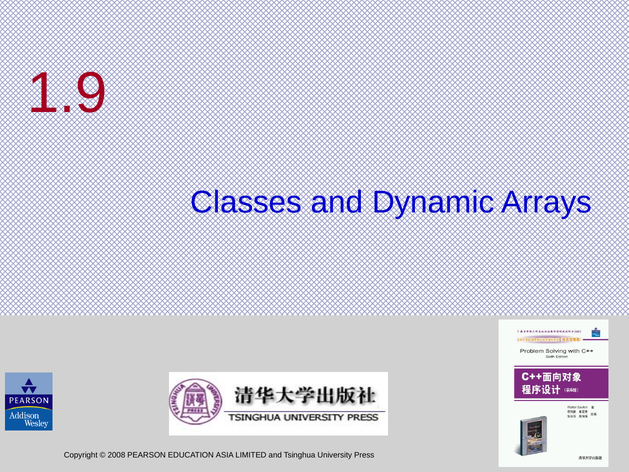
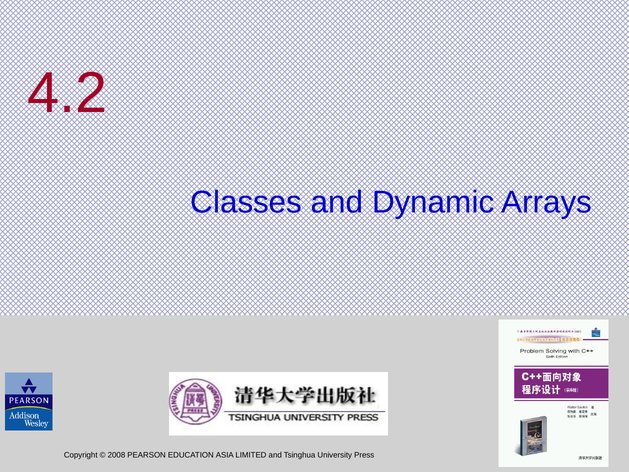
1.9: 1.9 -> 4.2
